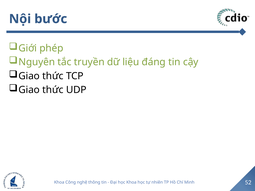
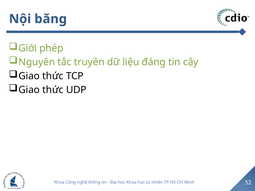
bước: bước -> băng
